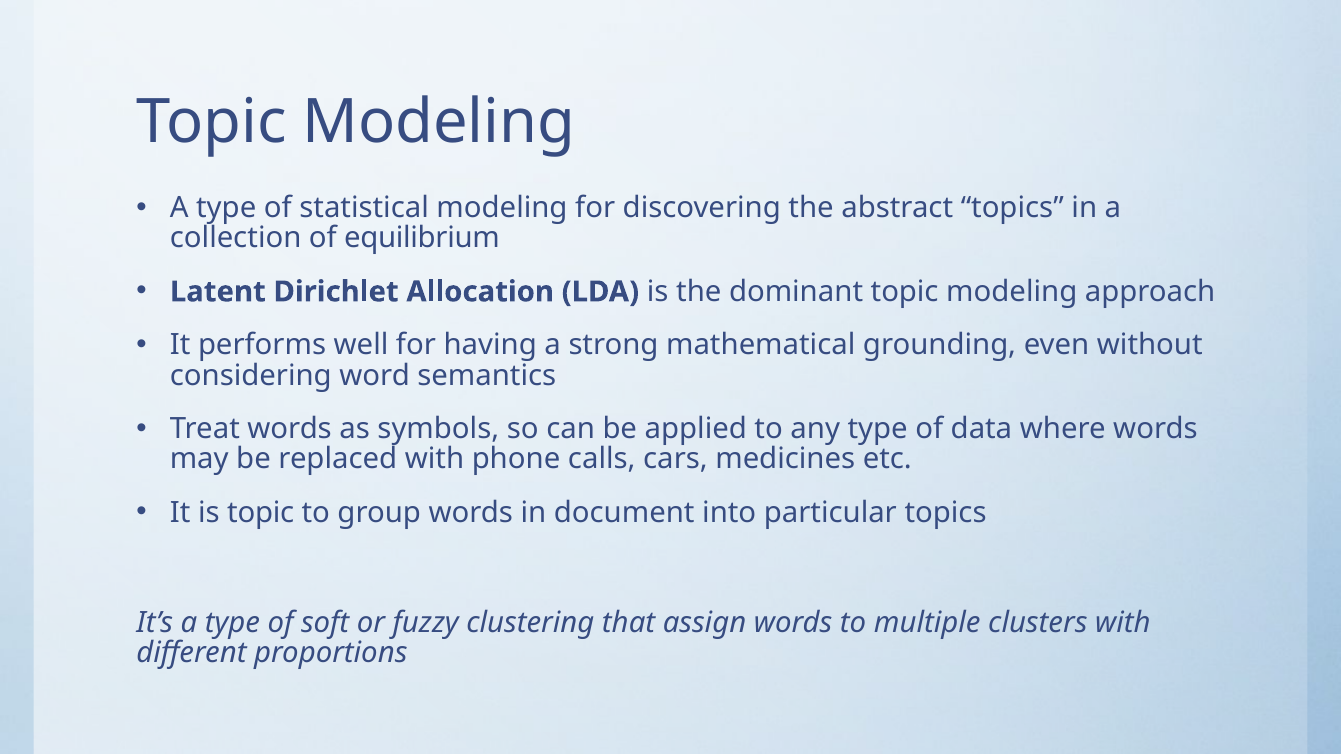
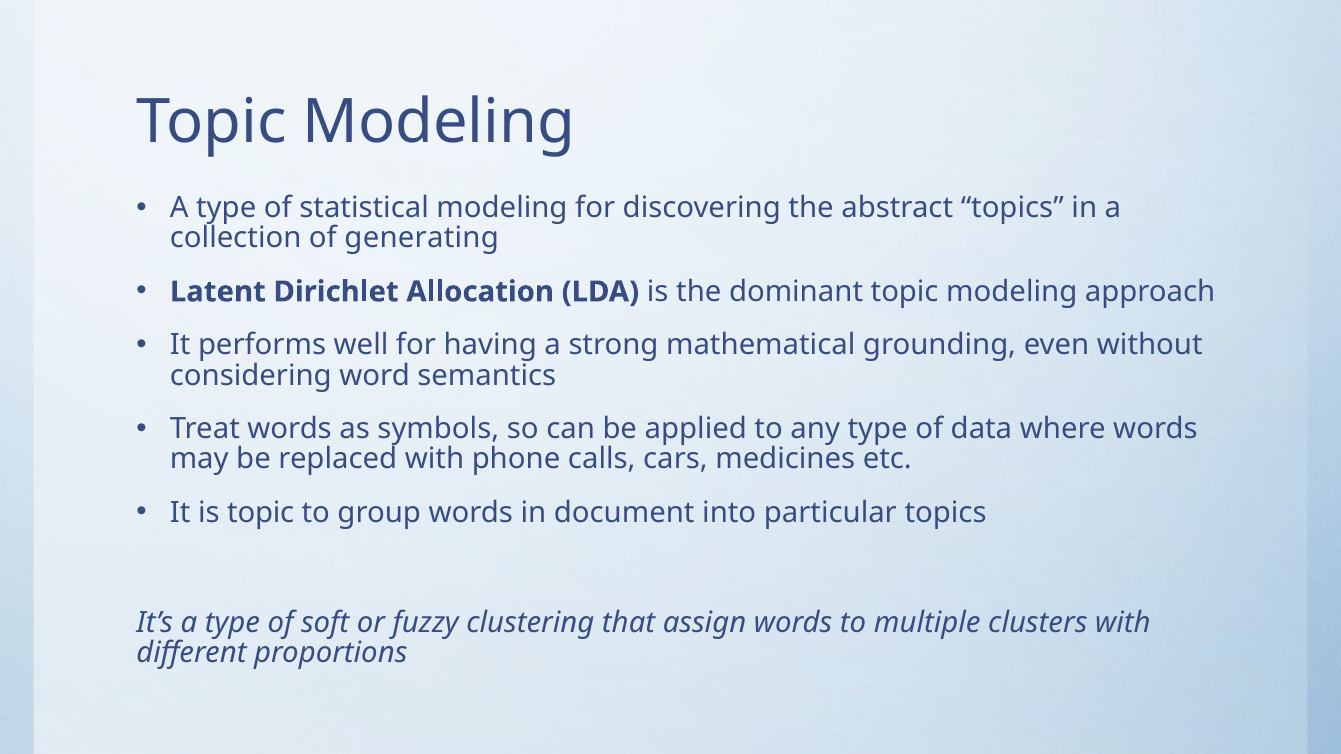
equilibrium: equilibrium -> generating
